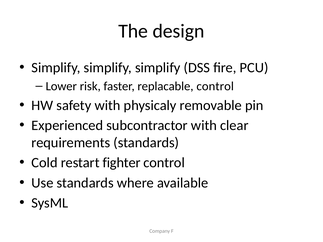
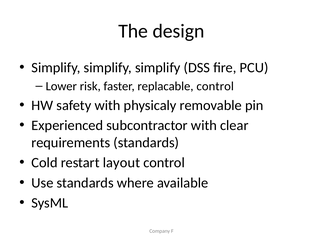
fighter: fighter -> layout
